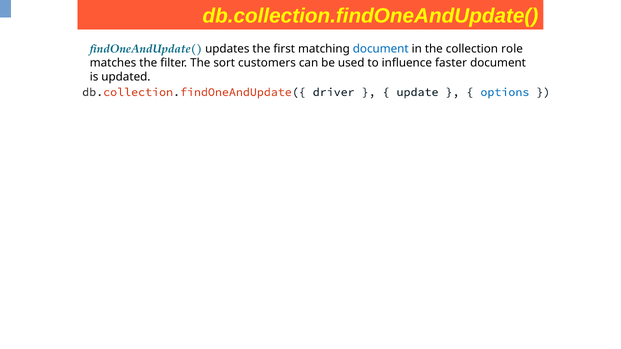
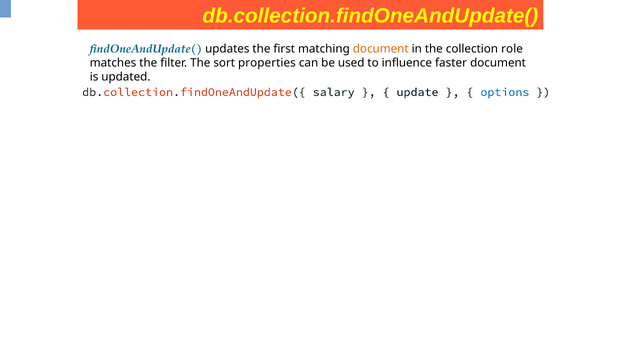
document at (381, 49) colour: blue -> orange
customers: customers -> properties
driver: driver -> salary
